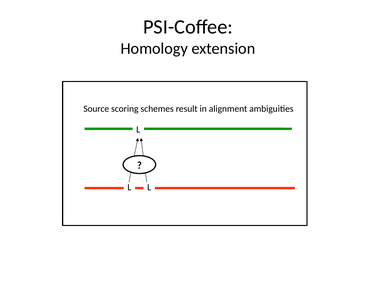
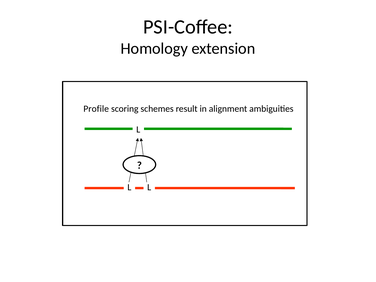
Source: Source -> Profile
